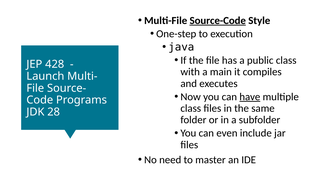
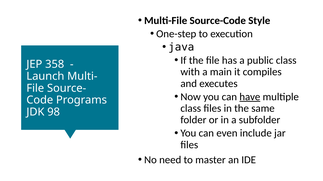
Source-Code underline: present -> none
428: 428 -> 358
28: 28 -> 98
